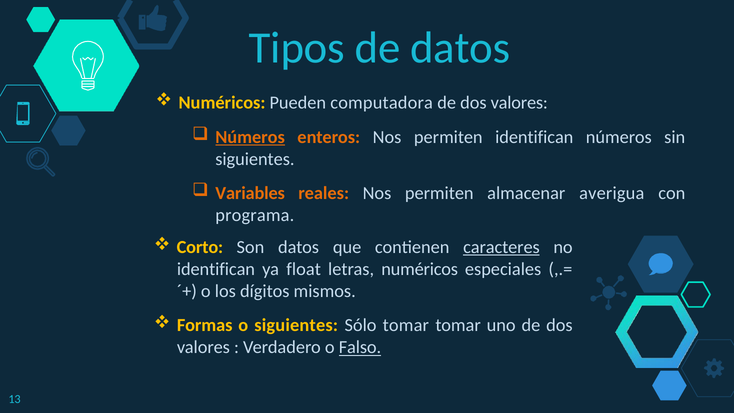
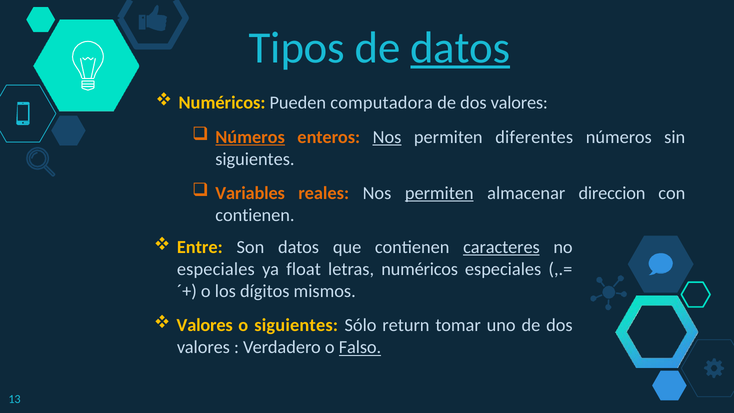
datos at (460, 48) underline: none -> present
Nos at (387, 137) underline: none -> present
permiten identifican: identifican -> diferentes
permiten at (439, 193) underline: none -> present
averigua: averigua -> direccion
programa at (255, 215): programa -> contienen
Corto: Corto -> Entre
identifican at (216, 269): identifican -> especiales
Formas at (205, 325): Formas -> Valores
Sólo tomar: tomar -> return
